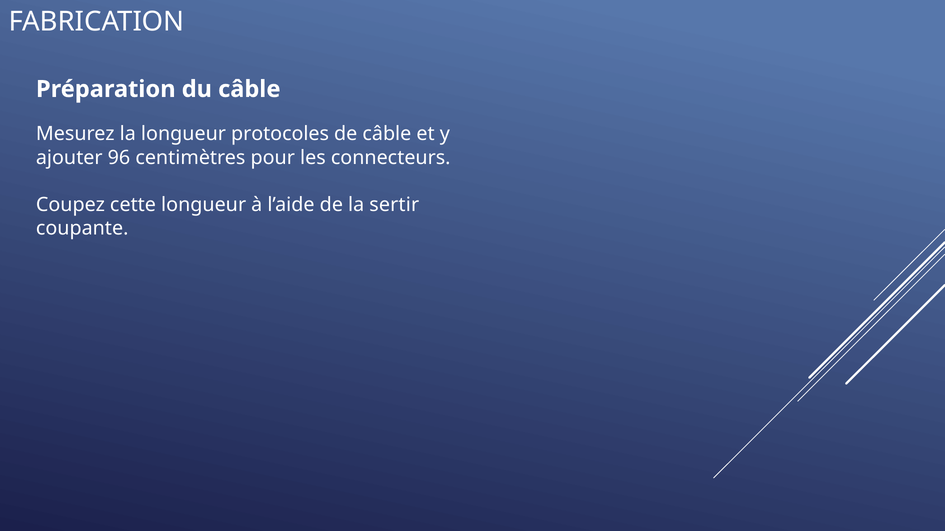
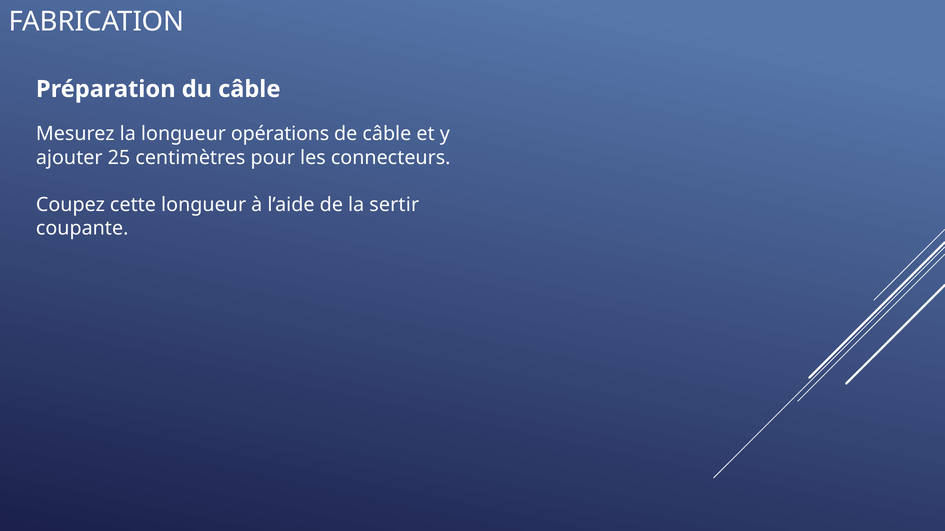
protocoles: protocoles -> opérations
96: 96 -> 25
